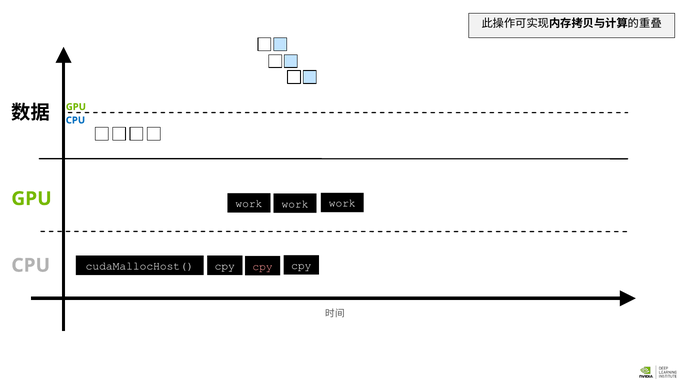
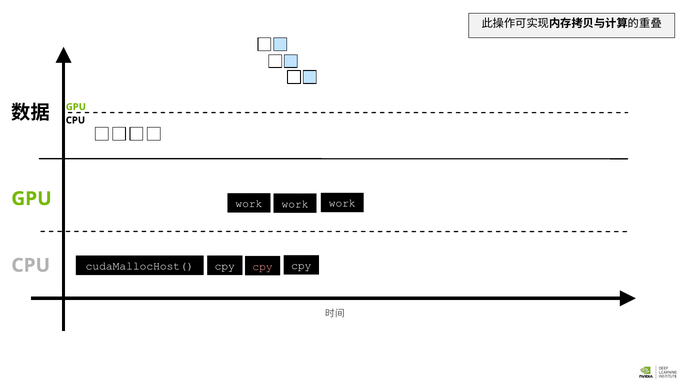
CPU at (75, 120) colour: blue -> black
